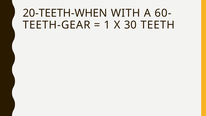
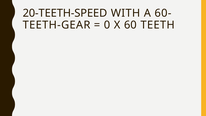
20-TEETH-WHEN: 20-TEETH-WHEN -> 20-TEETH-SPEED
1: 1 -> 0
30: 30 -> 60
